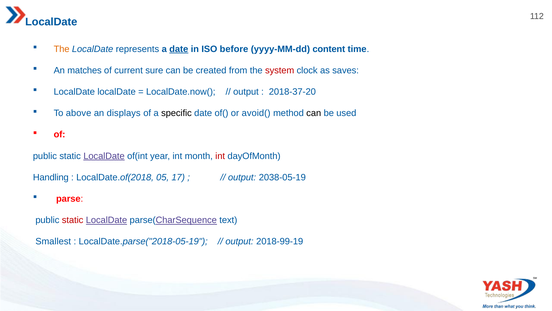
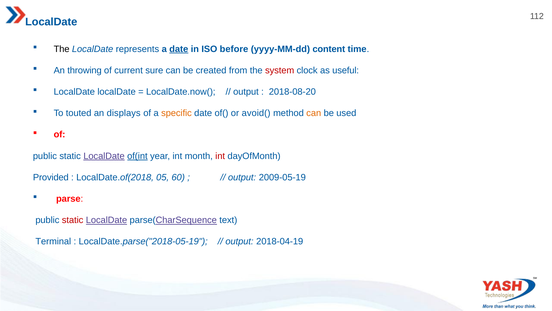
The at (62, 49) colour: orange -> black
matches: matches -> throwing
saves: saves -> useful
2018-37-20: 2018-37-20 -> 2018-08-20
above: above -> touted
specific colour: black -> orange
can at (314, 113) colour: black -> orange
of(int underline: none -> present
Handling: Handling -> Provided
17: 17 -> 60
2038-05-19: 2038-05-19 -> 2009-05-19
Smallest: Smallest -> Terminal
2018-99-19: 2018-99-19 -> 2018-04-19
